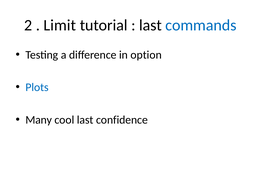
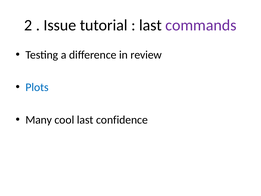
Limit: Limit -> Issue
commands colour: blue -> purple
option: option -> review
